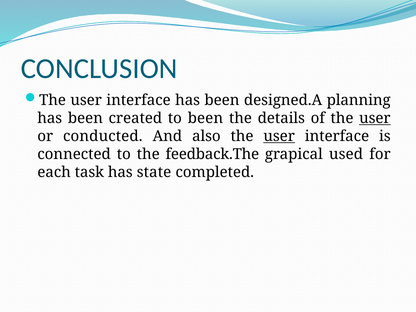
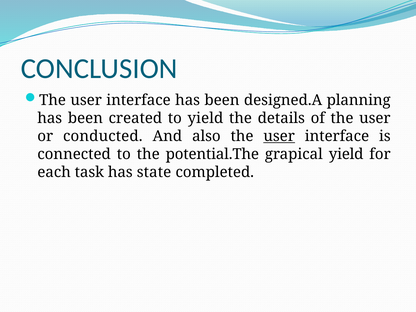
to been: been -> yield
user at (375, 118) underline: present -> none
feedback.The: feedback.The -> potential.The
grapical used: used -> yield
